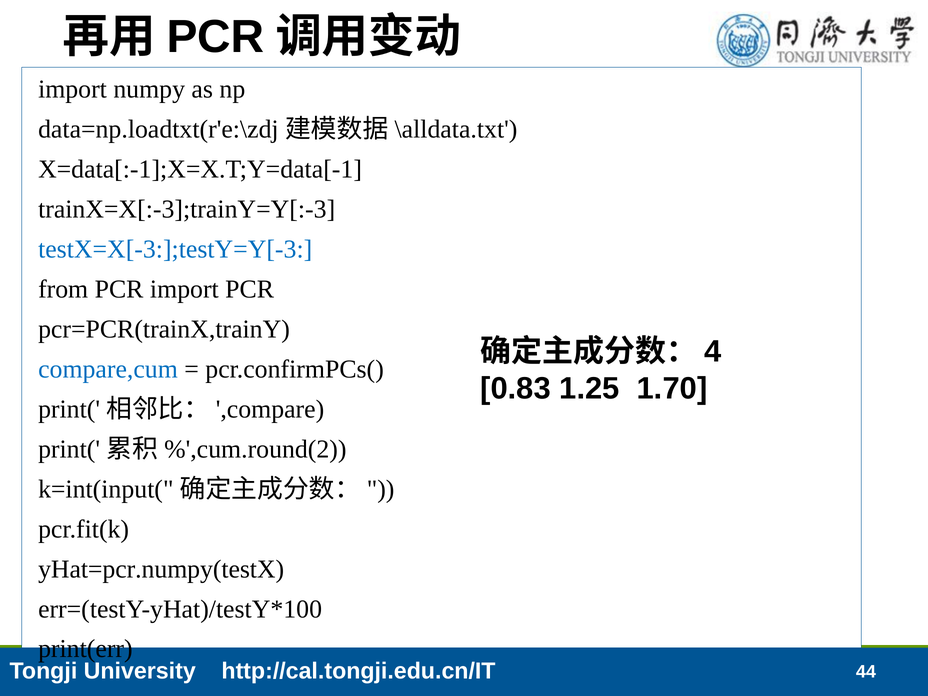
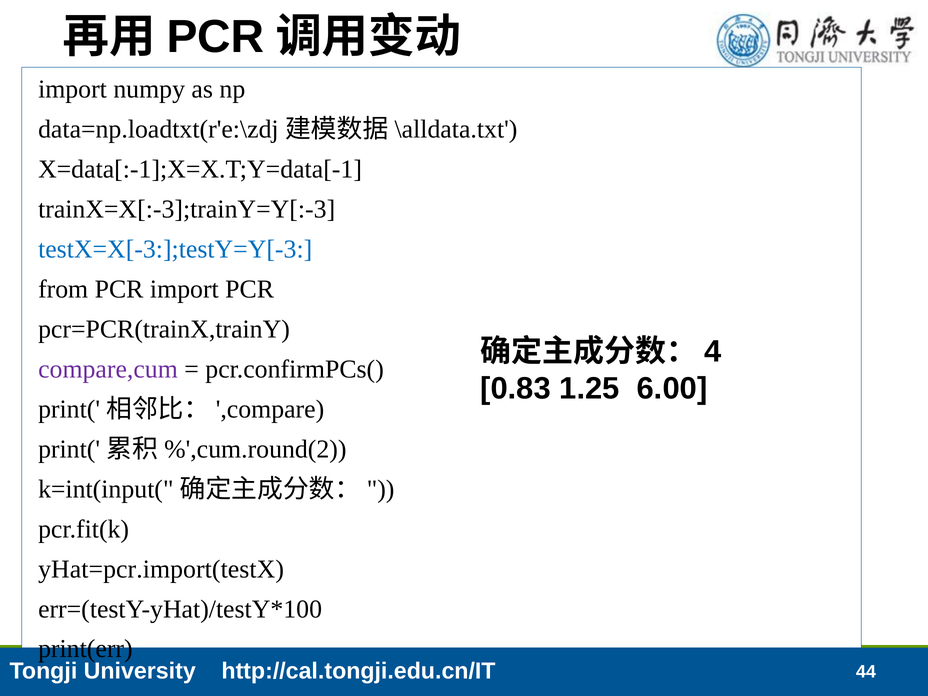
compare,cum colour: blue -> purple
1.70: 1.70 -> 6.00
yHat=pcr.numpy(testX: yHat=pcr.numpy(testX -> yHat=pcr.import(testX
